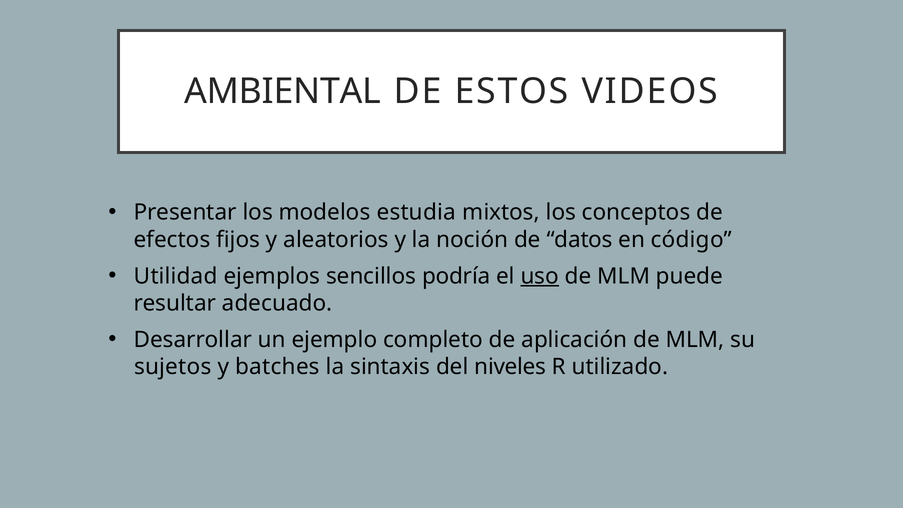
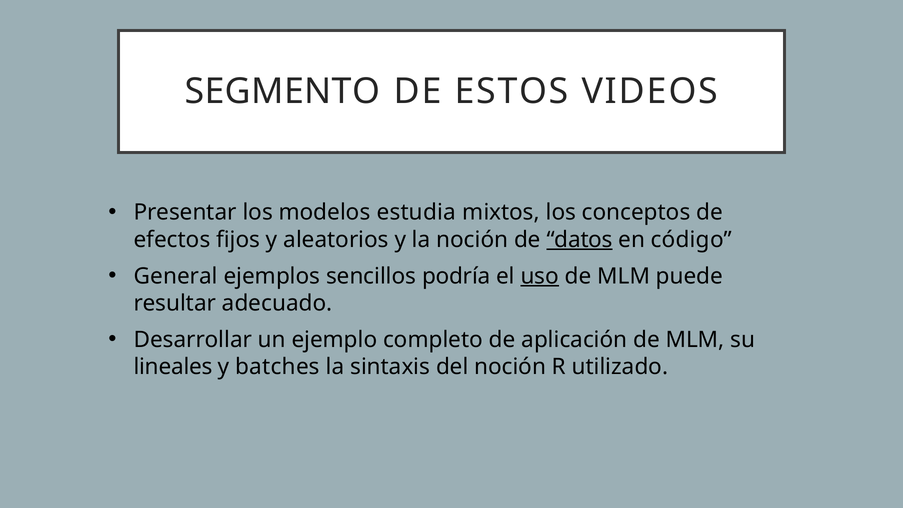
AMBIENTAL: AMBIENTAL -> SEGMENTO
datos underline: none -> present
Utilidad: Utilidad -> General
sujetos: sujetos -> lineales
del niveles: niveles -> noción
